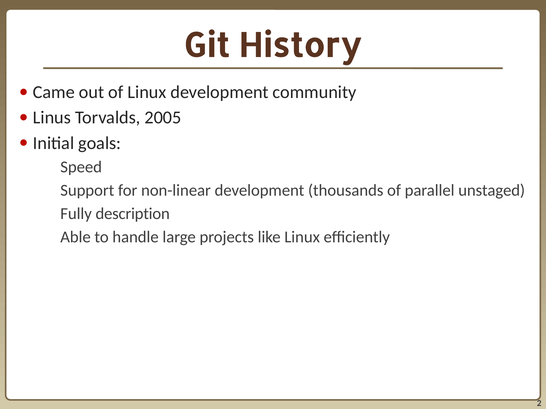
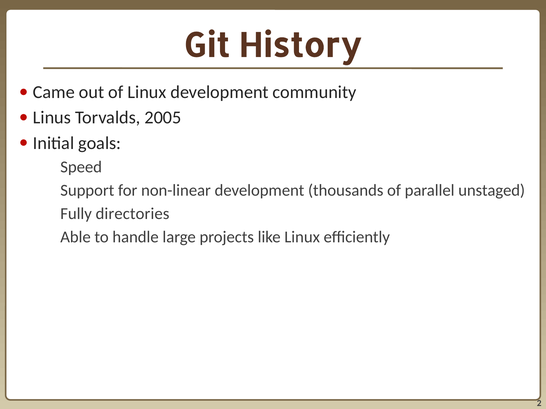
description: description -> directories
